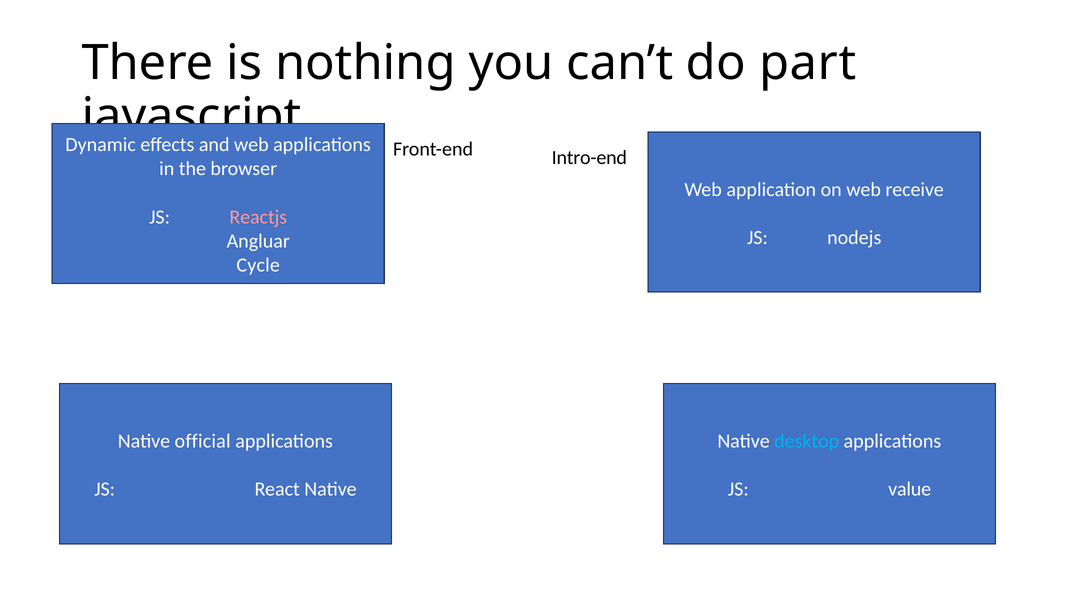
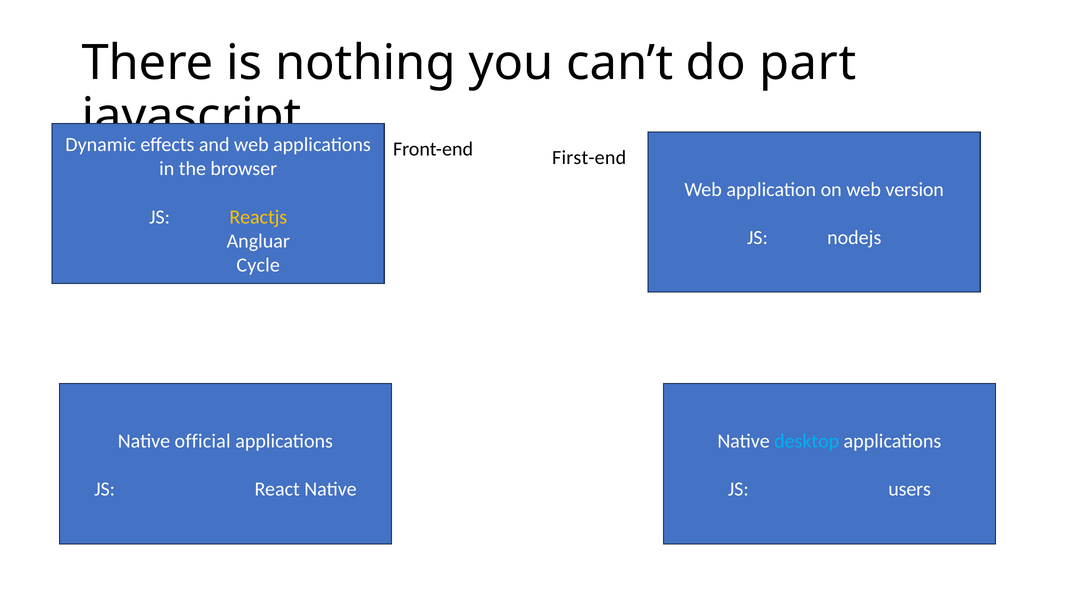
Intro-end: Intro-end -> First-end
receive: receive -> version
Reactjs colour: pink -> yellow
value: value -> users
